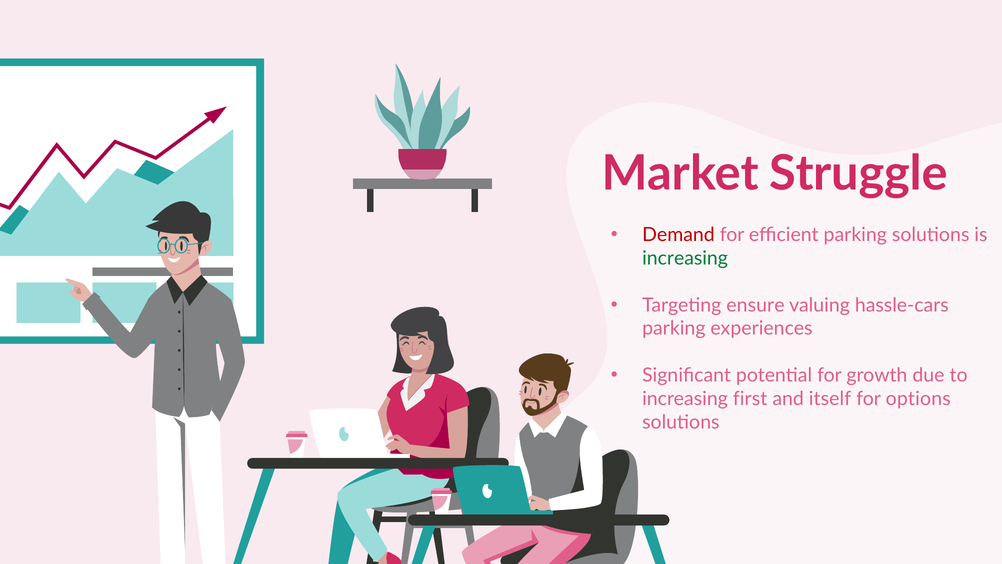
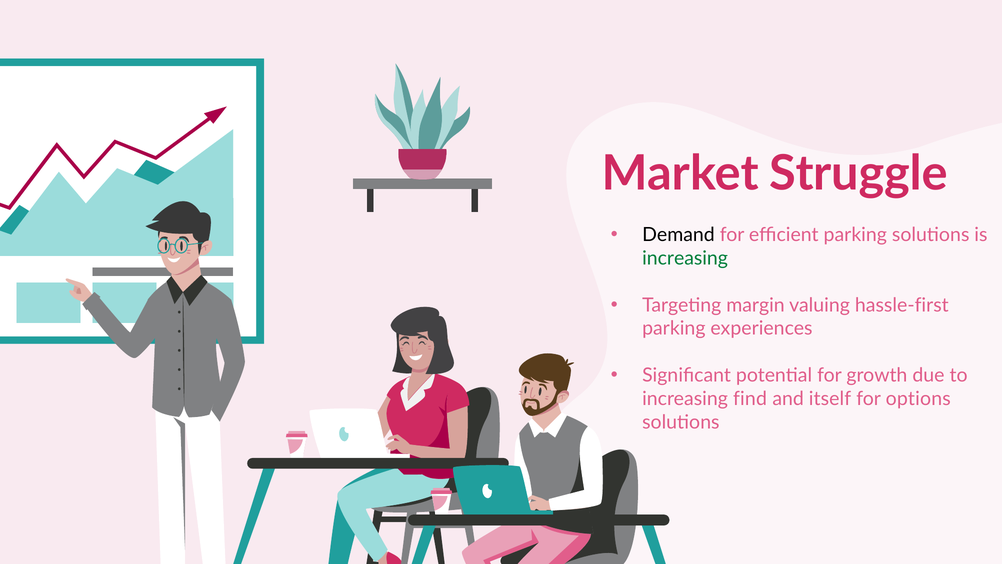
Demand colour: red -> black
ensure: ensure -> margin
hassle-cars: hassle-cars -> hassle-first
first: first -> find
